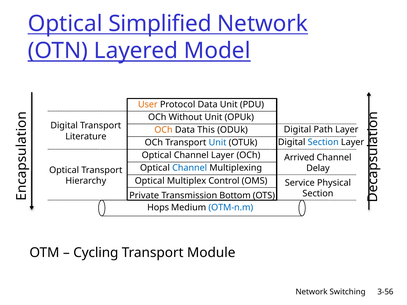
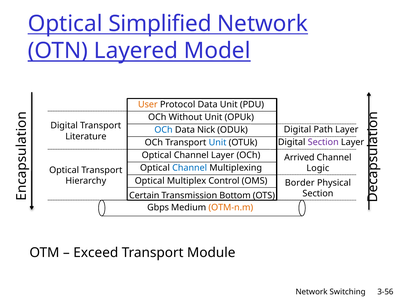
OCh at (164, 130) colour: orange -> blue
This: This -> Nick
Section at (323, 142) colour: blue -> purple
Delay: Delay -> Logic
Service: Service -> Border
Private: Private -> Certain
Hops: Hops -> Gbps
OTM-n.m colour: blue -> orange
Cycling: Cycling -> Exceed
